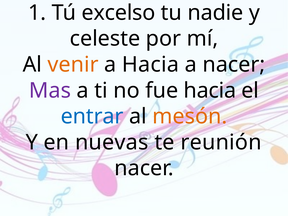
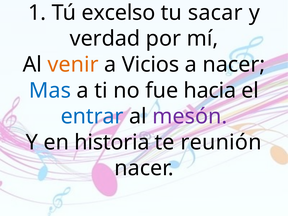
nadie: nadie -> sacar
celeste: celeste -> verdad
a Hacia: Hacia -> Vicios
Mas colour: purple -> blue
mesón colour: orange -> purple
nuevas: nuevas -> historia
